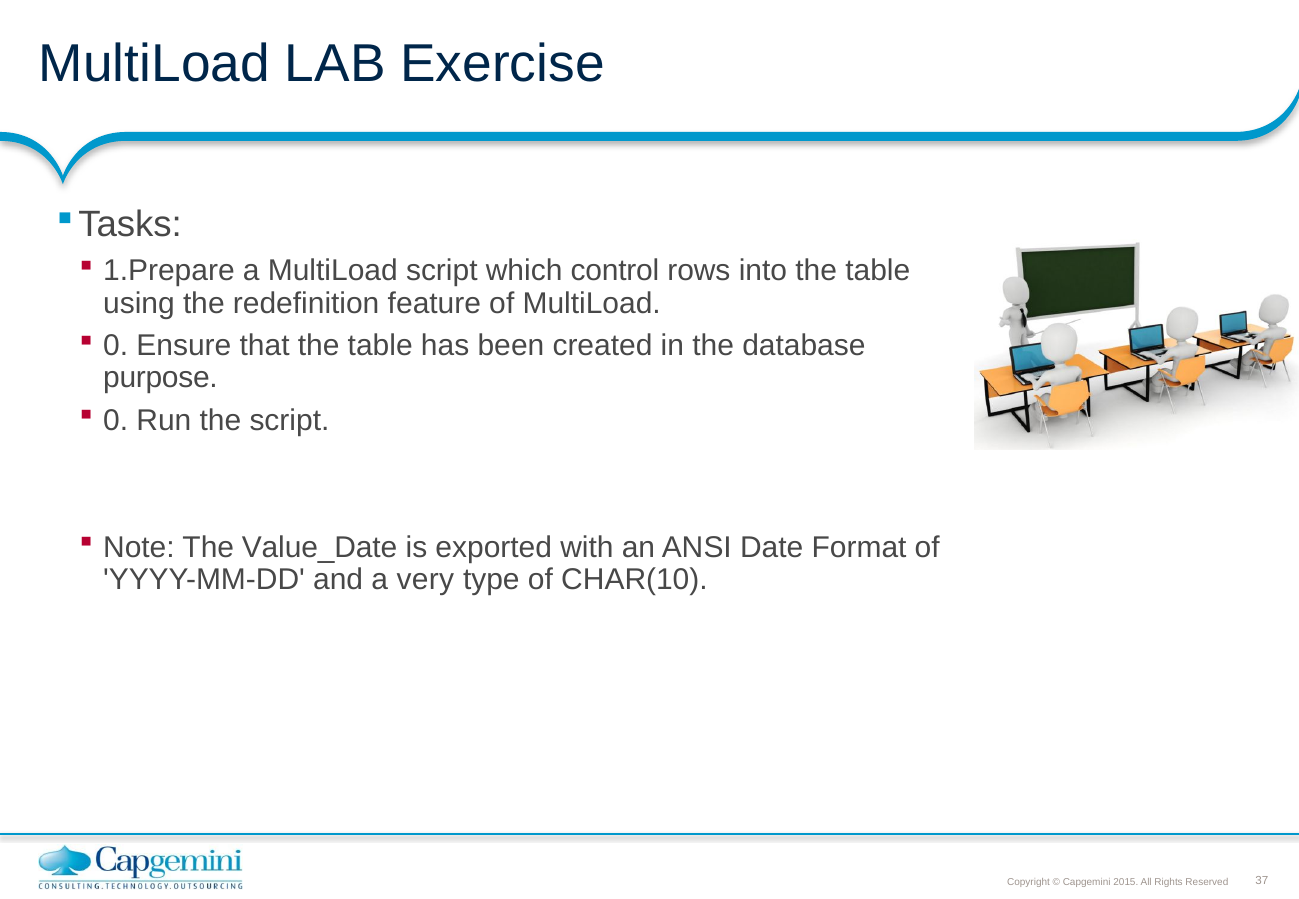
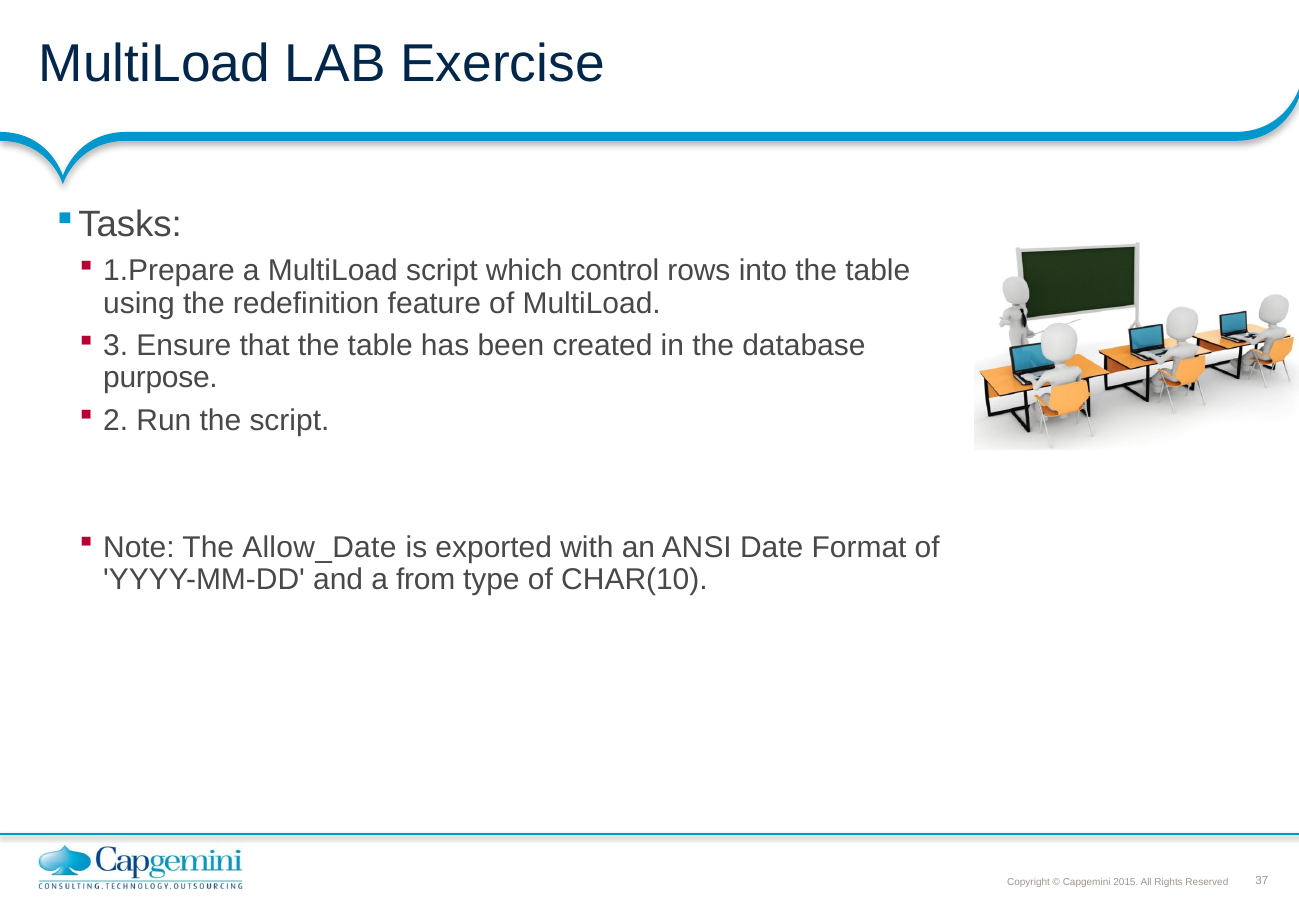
0 at (116, 346): 0 -> 3
0 at (116, 421): 0 -> 2
Value_Date: Value_Date -> Allow_Date
very: very -> from
